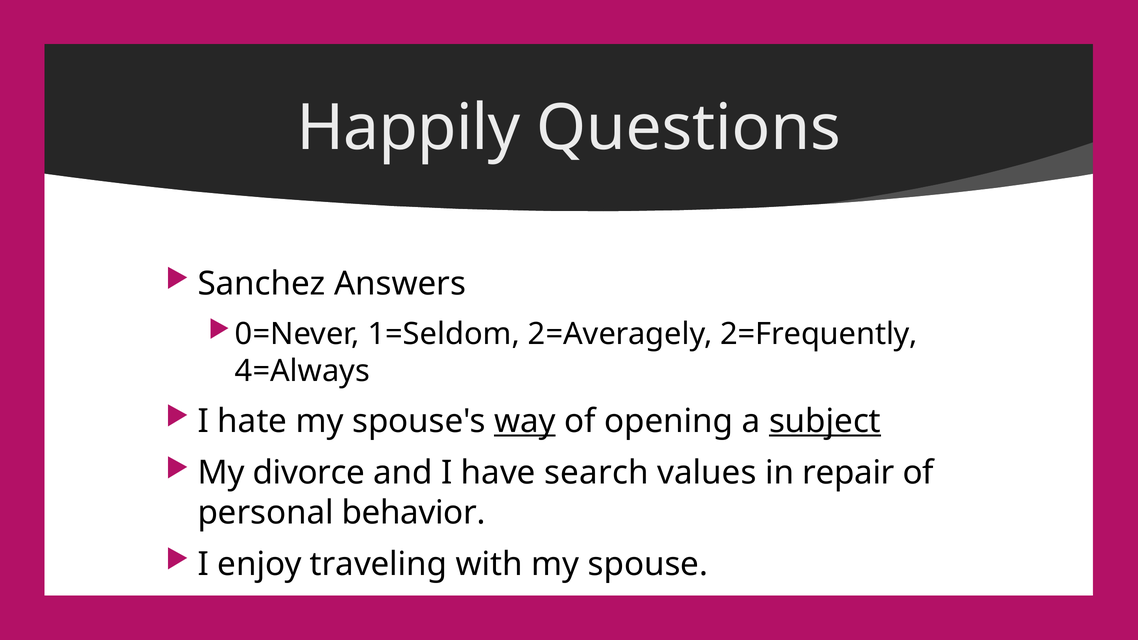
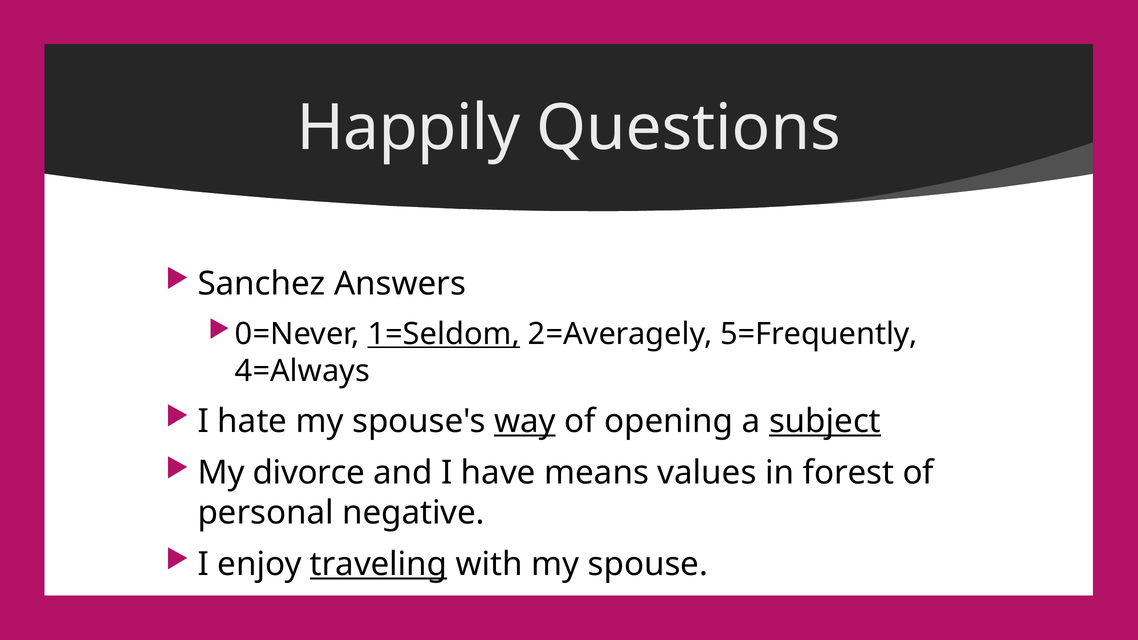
1=Seldom underline: none -> present
2=Frequently: 2=Frequently -> 5=Frequently
search: search -> means
repair: repair -> forest
behavior: behavior -> negative
traveling underline: none -> present
